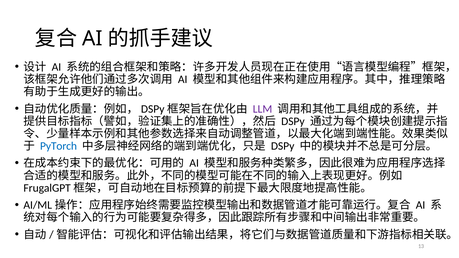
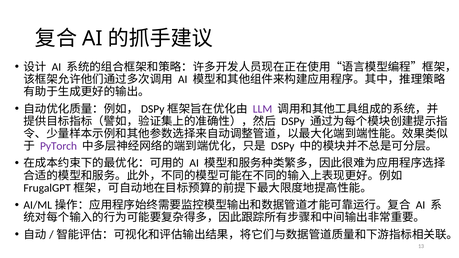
PyTorch colour: blue -> purple
